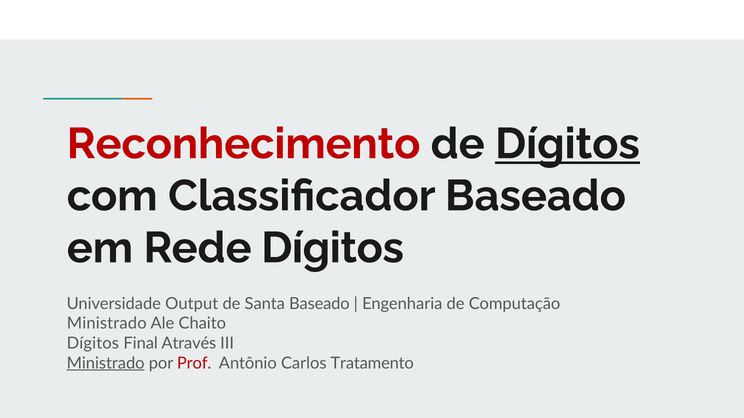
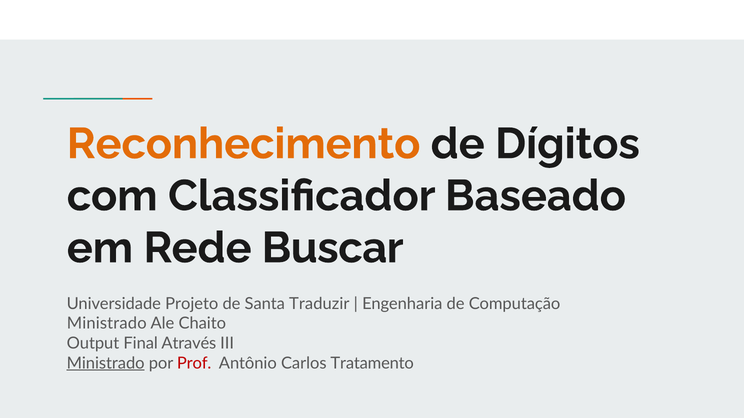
Reconhecimento colour: red -> orange
Dígitos at (567, 144) underline: present -> none
Rede Dígitos: Dígitos -> Buscar
Output: Output -> Projeto
Santa Baseado: Baseado -> Traduzir
Dígitos at (93, 344): Dígitos -> Output
